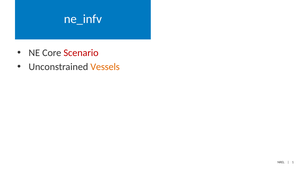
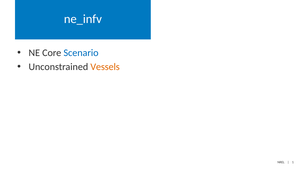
Scenario colour: red -> blue
